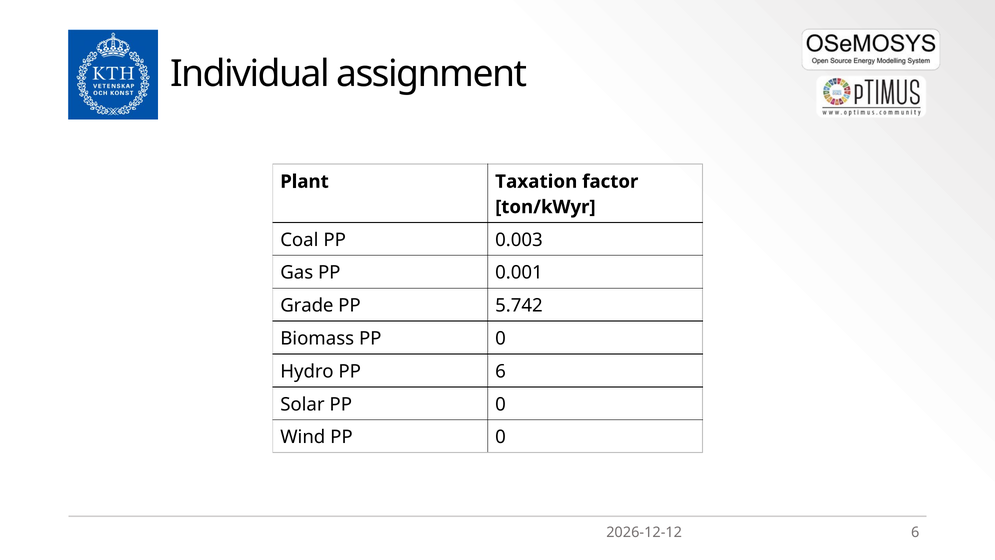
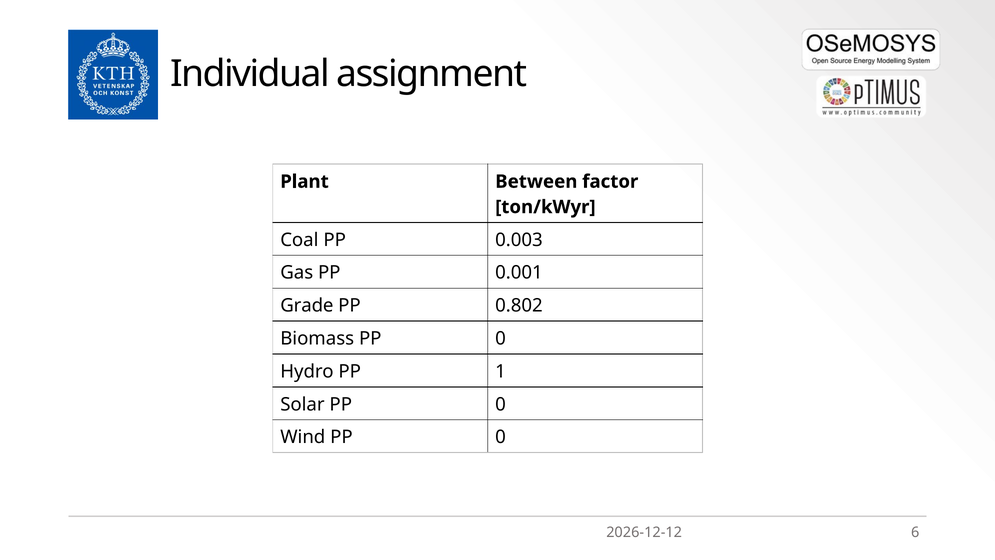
Taxation: Taxation -> Between
5.742: 5.742 -> 0.802
PP 6: 6 -> 1
